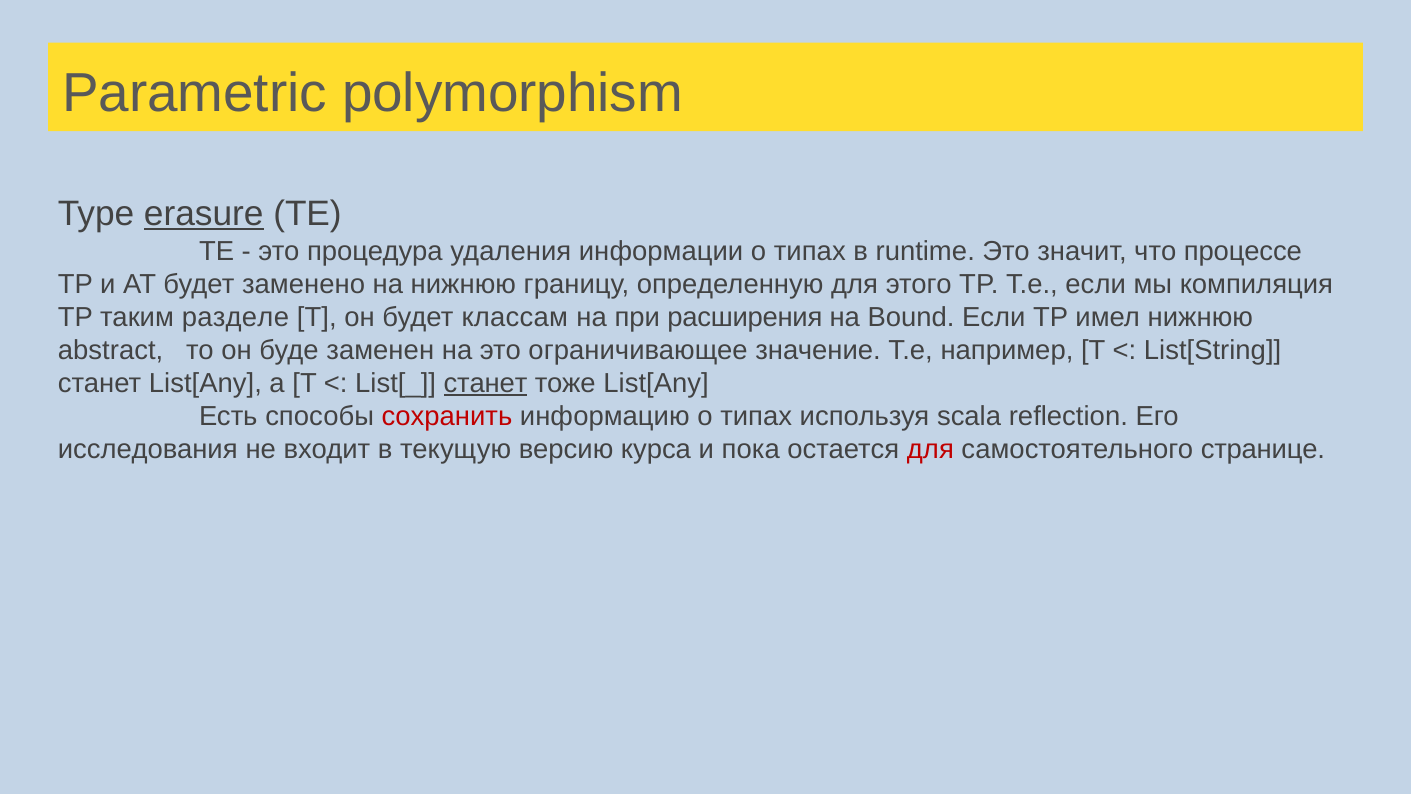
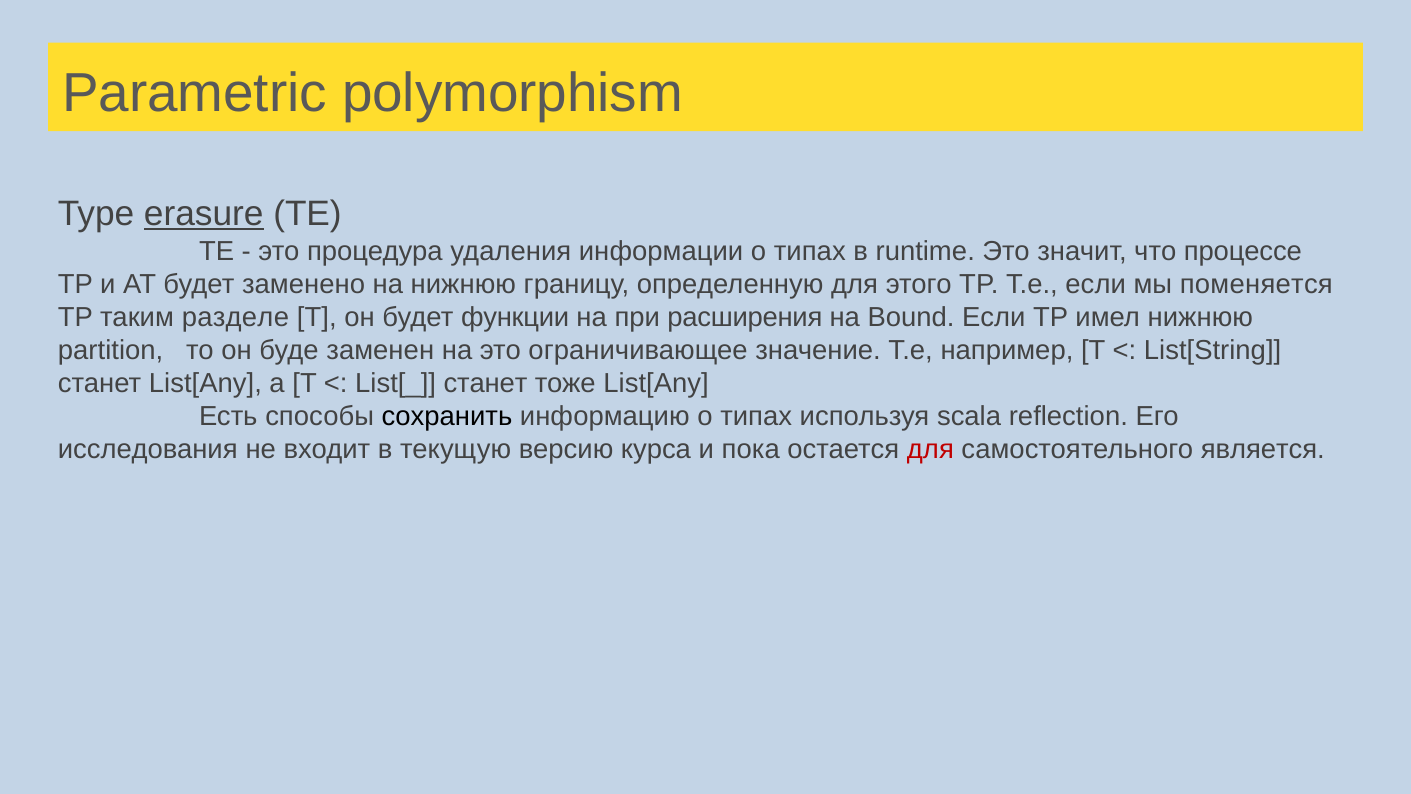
компиляция: компиляция -> поменяется
классам: классам -> функции
abstract: abstract -> partition
станет at (485, 383) underline: present -> none
сохранить colour: red -> black
странице: странице -> является
